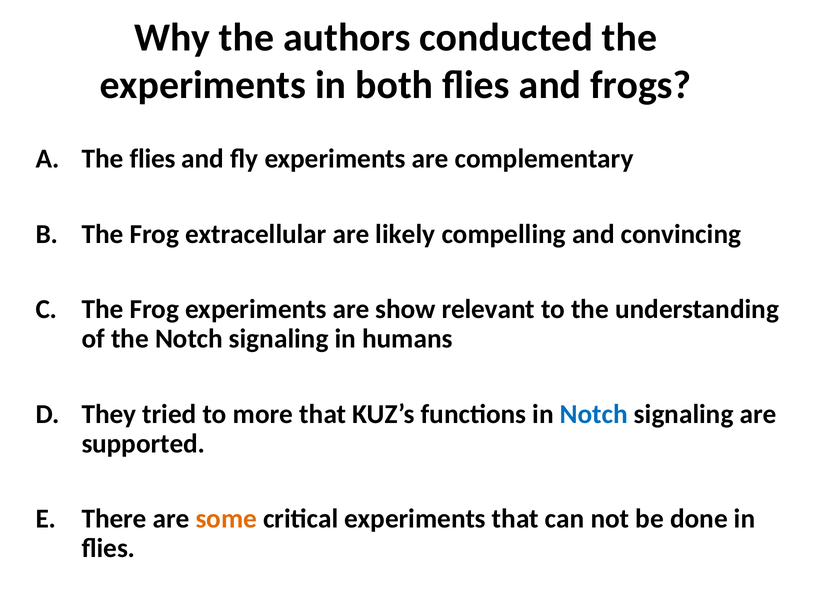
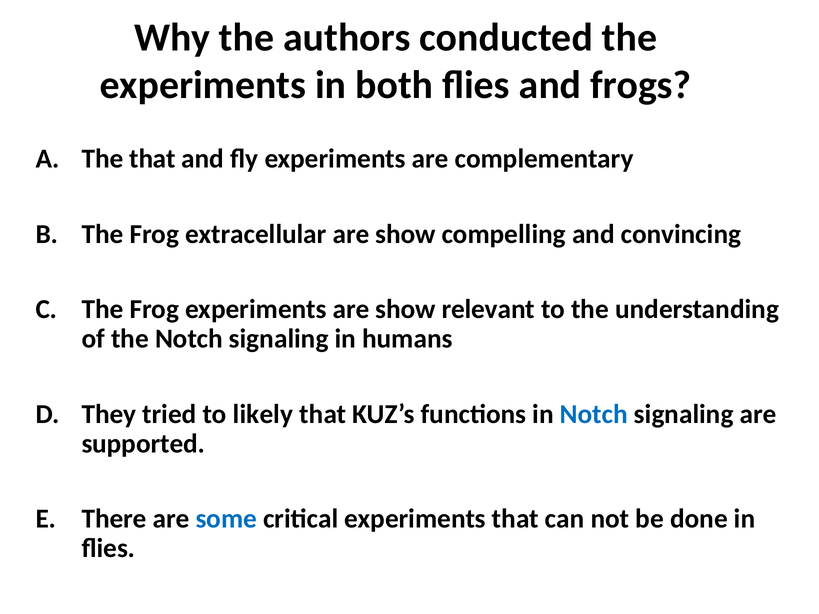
The flies: flies -> that
likely at (405, 234): likely -> show
more: more -> likely
some colour: orange -> blue
